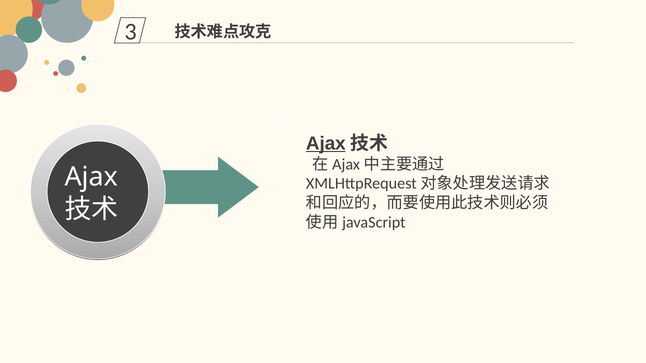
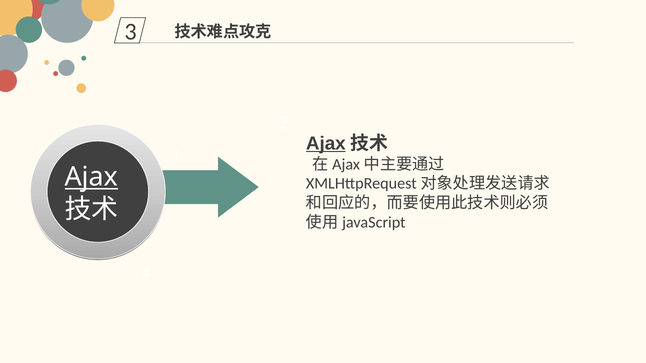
Ajax at (92, 177) underline: none -> present
